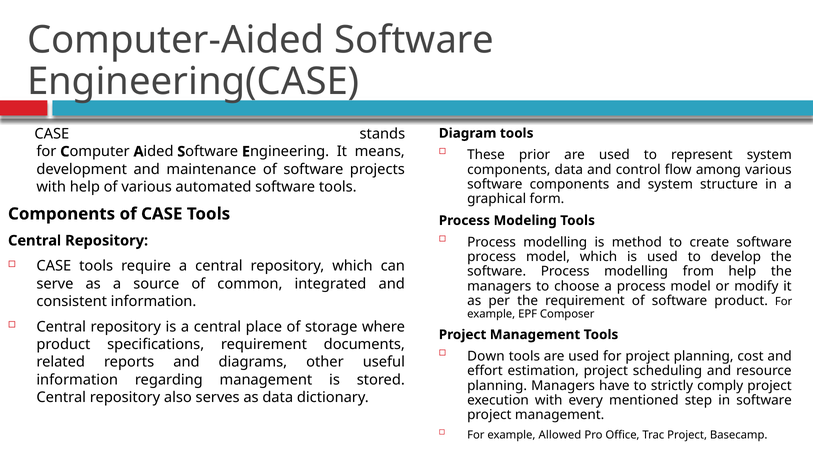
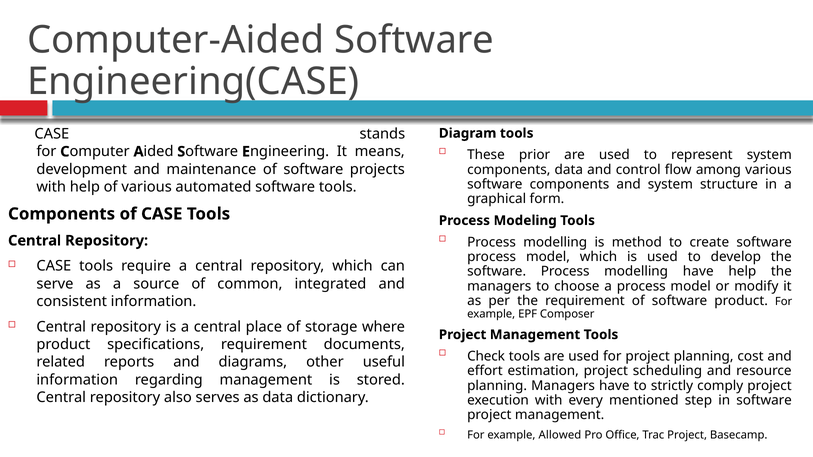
modelling from: from -> have
Down: Down -> Check
